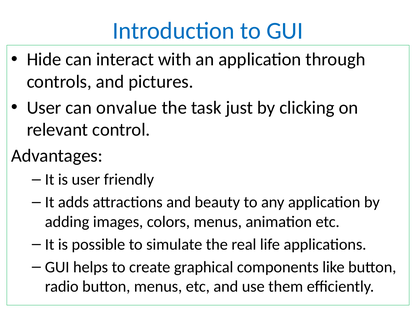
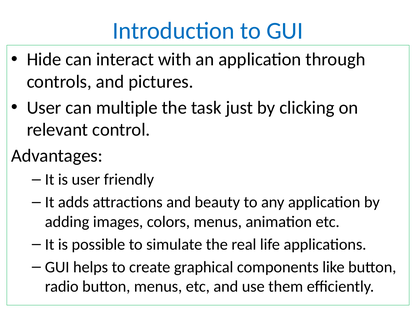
onvalue: onvalue -> multiple
